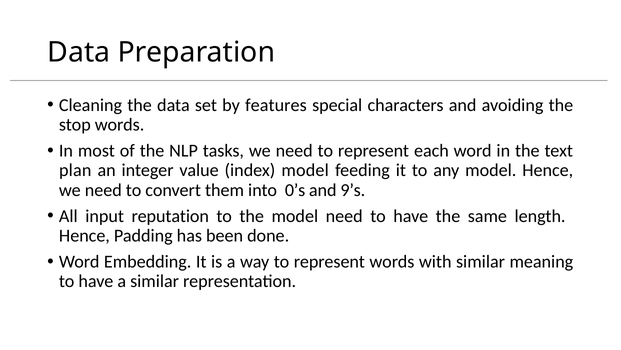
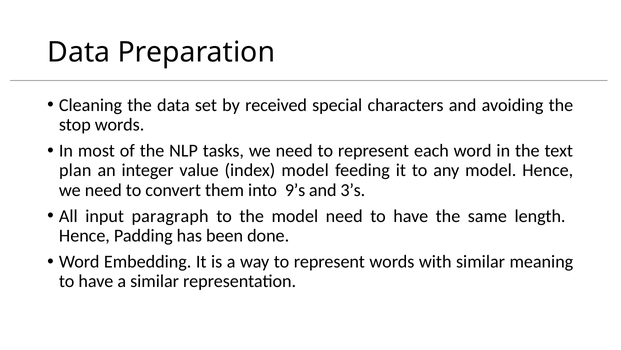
features: features -> received
0’s: 0’s -> 9’s
9’s: 9’s -> 3’s
reputation: reputation -> paragraph
